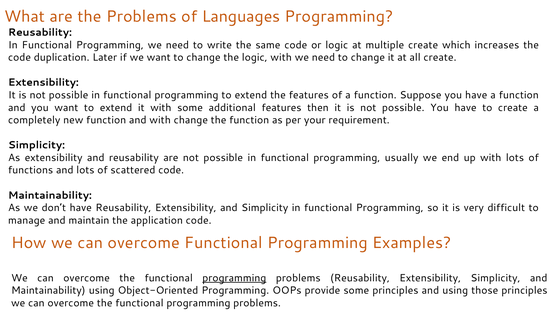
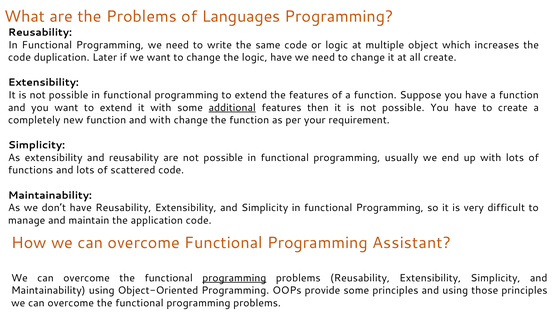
multiple create: create -> object
logic with: with -> have
additional underline: none -> present
Examples: Examples -> Assistant
